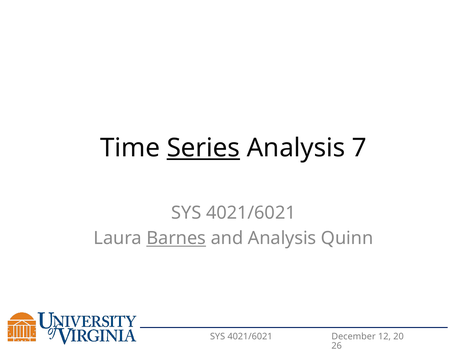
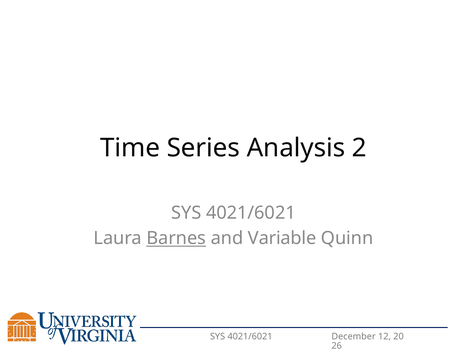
Series underline: present -> none
7: 7 -> 2
and Analysis: Analysis -> Variable
